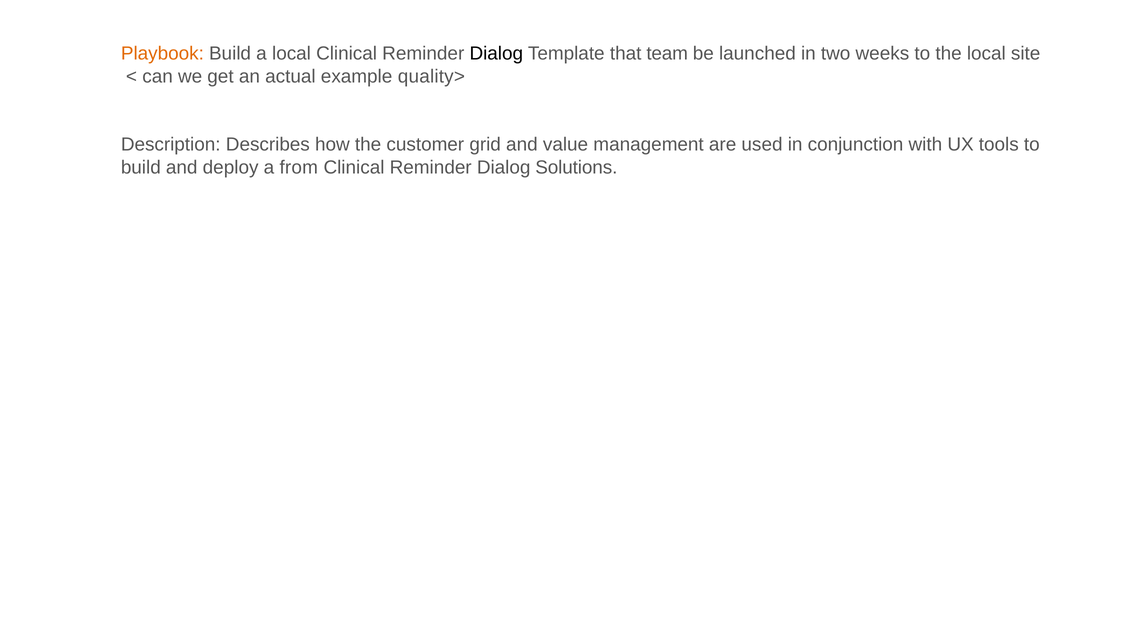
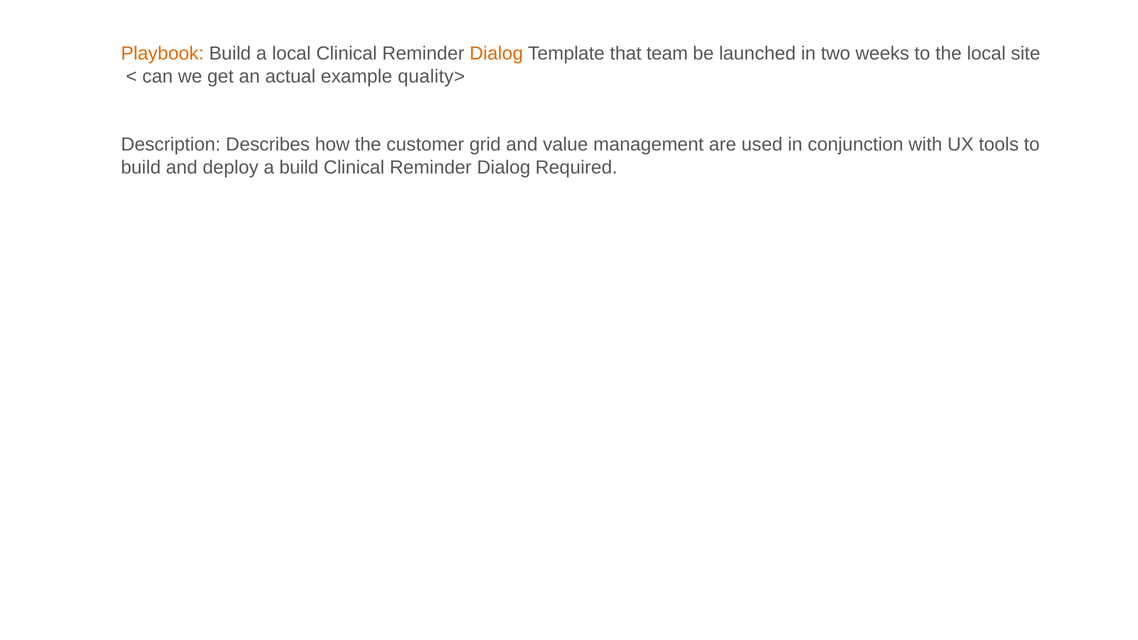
Dialog at (496, 54) colour: black -> orange
a from: from -> build
Solutions: Solutions -> Required
